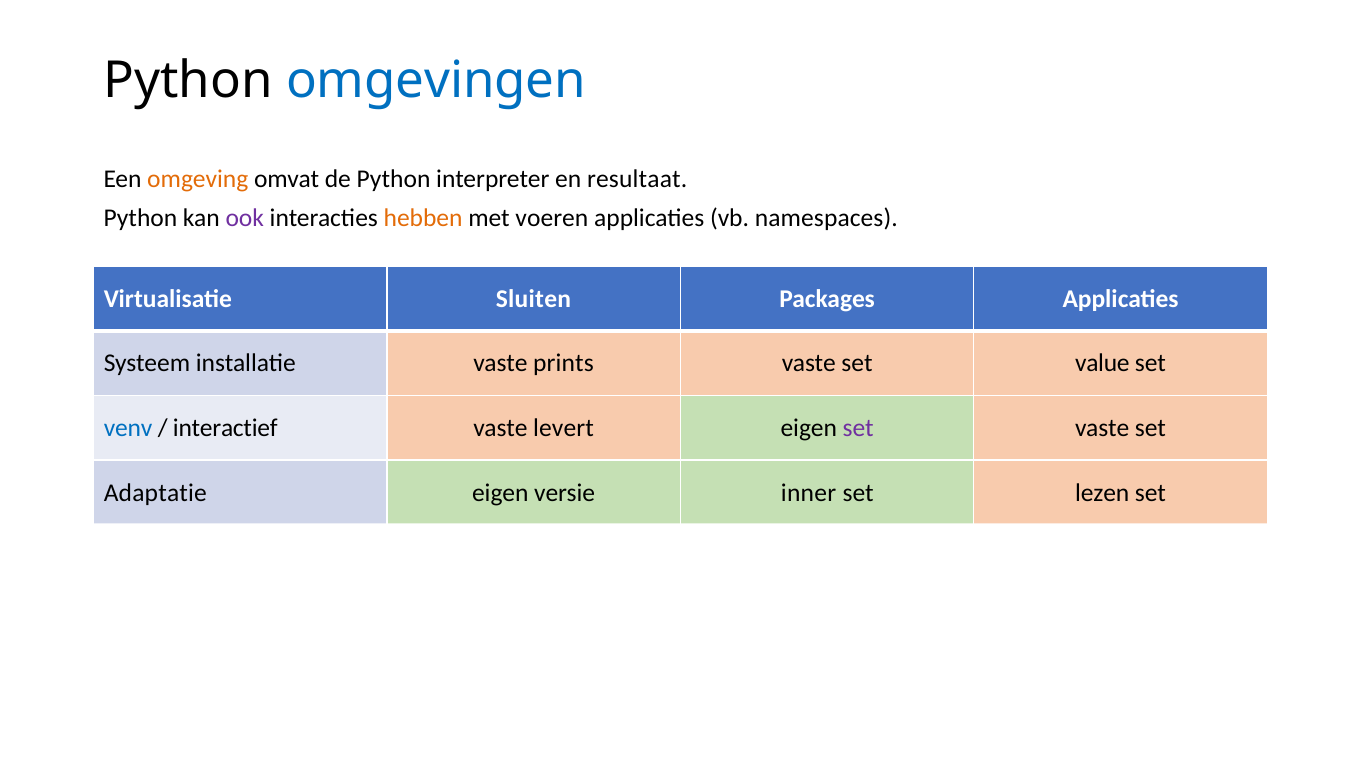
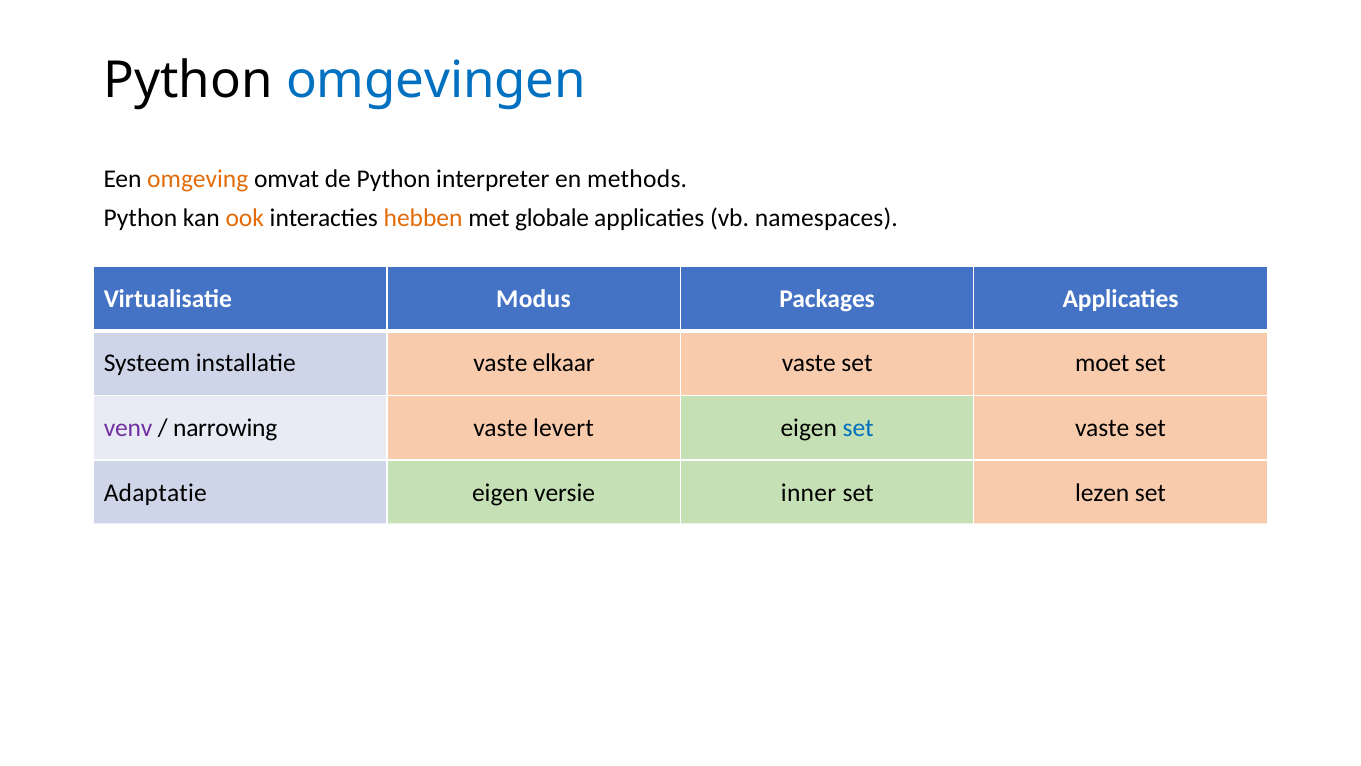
resultaat: resultaat -> methods
ook colour: purple -> orange
voeren: voeren -> globale
Sluiten: Sluiten -> Modus
prints: prints -> elkaar
value: value -> moet
venv colour: blue -> purple
interactief: interactief -> narrowing
set at (858, 428) colour: purple -> blue
